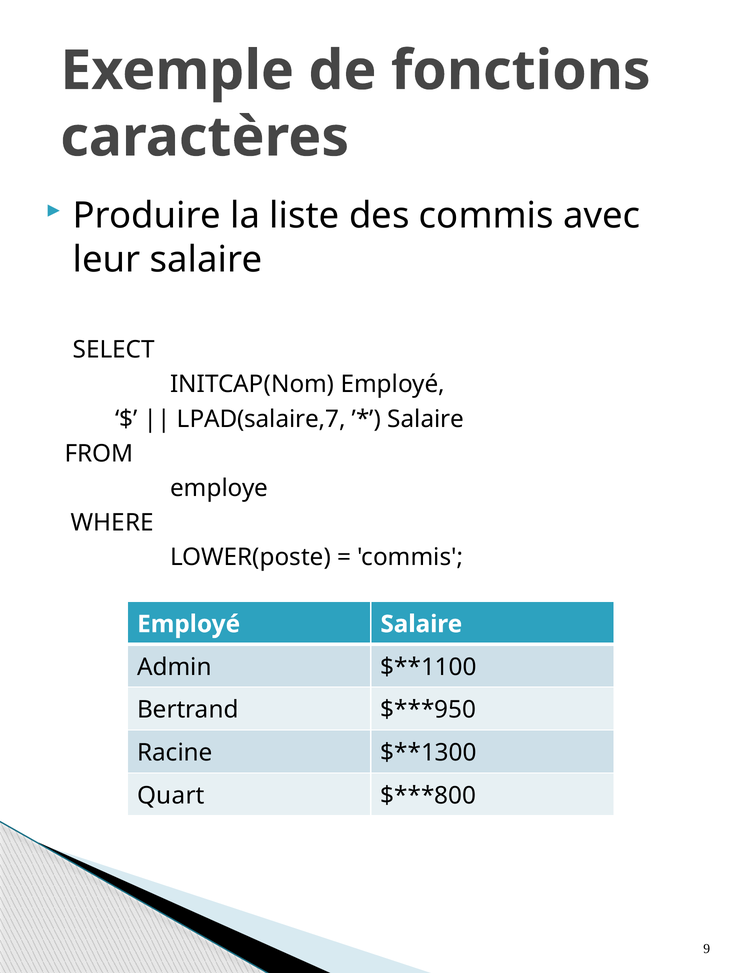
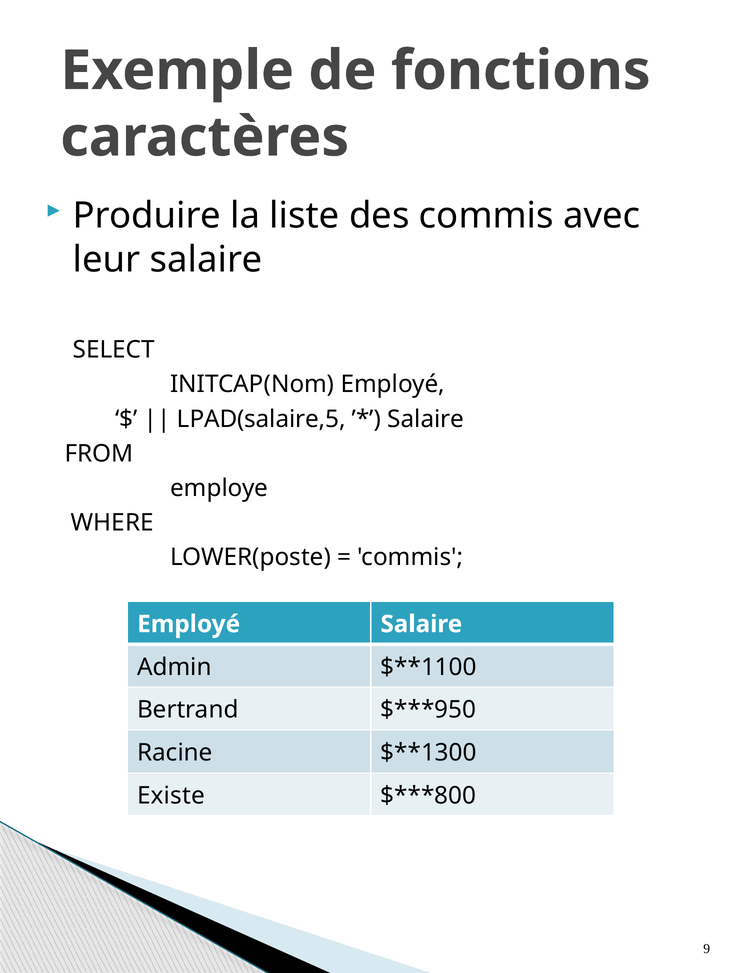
LPAD(salaire,7: LPAD(salaire,7 -> LPAD(salaire,5
Quart: Quart -> Existe
